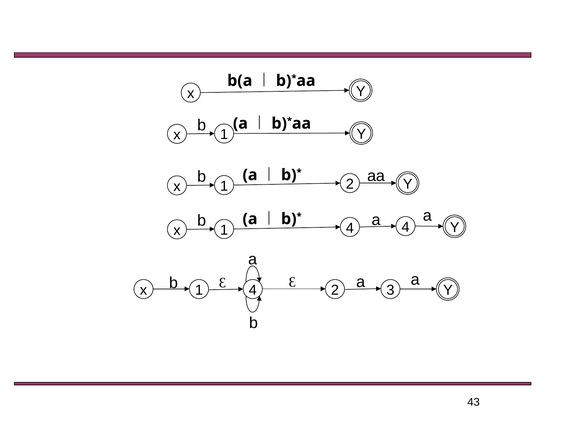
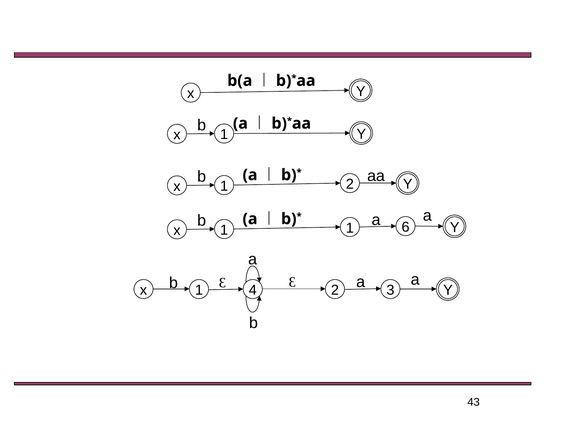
4 at (406, 227): 4 -> 6
b 4: 4 -> 1
